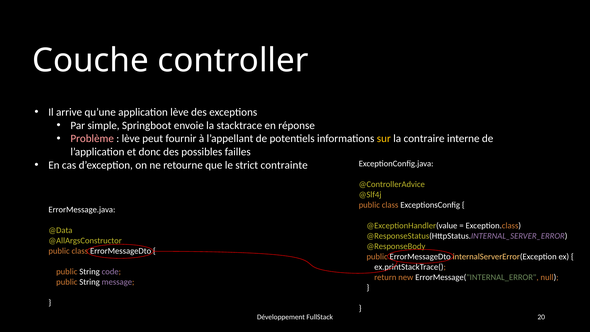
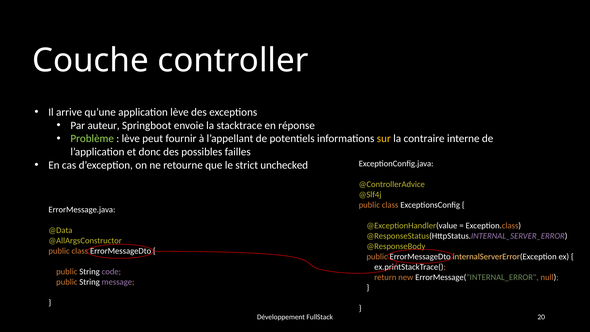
simple: simple -> auteur
Problème colour: pink -> light green
contrainte: contrainte -> unchecked
